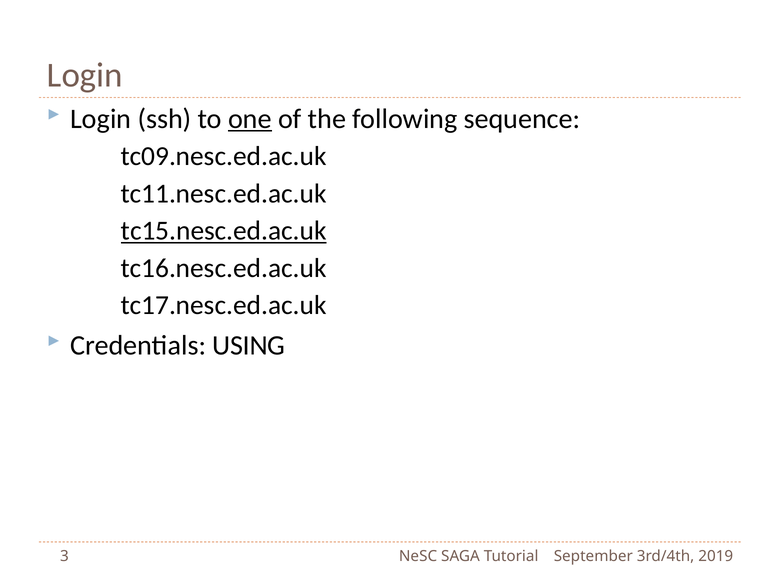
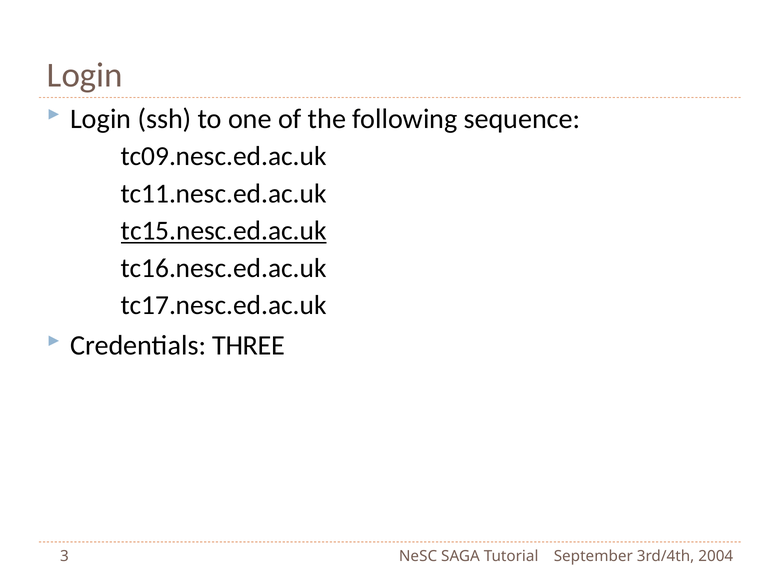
one underline: present -> none
USING: USING -> THREE
2019: 2019 -> 2004
